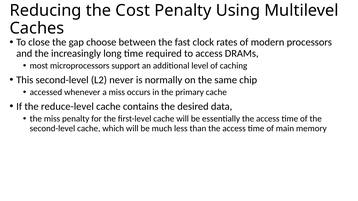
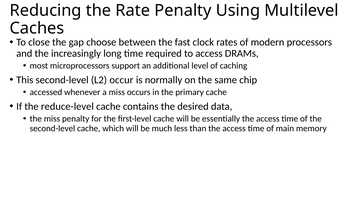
Cost: Cost -> Rate
never: never -> occur
